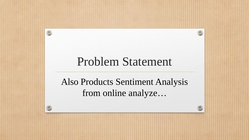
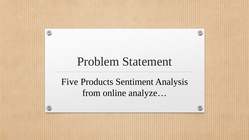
Also: Also -> Five
